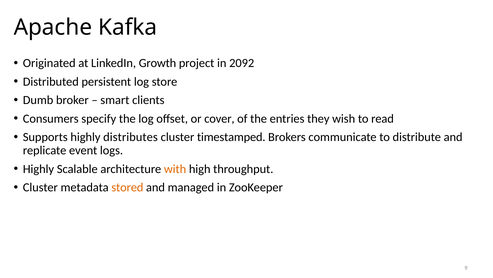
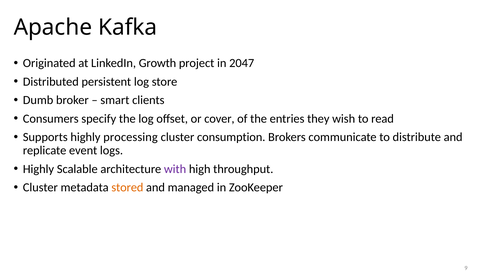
2092: 2092 -> 2047
distributes: distributes -> processing
timestamped: timestamped -> consumption
with colour: orange -> purple
